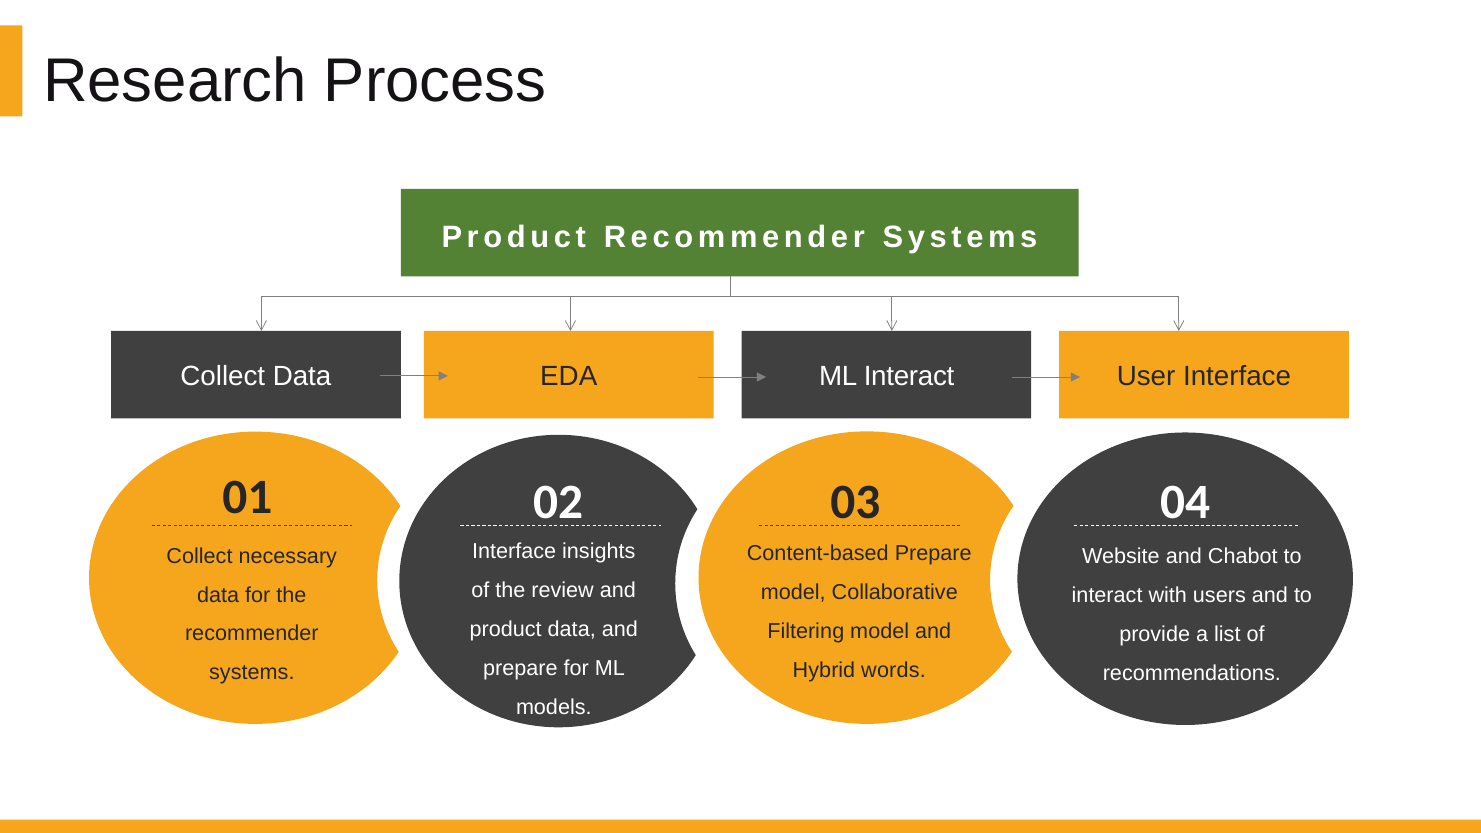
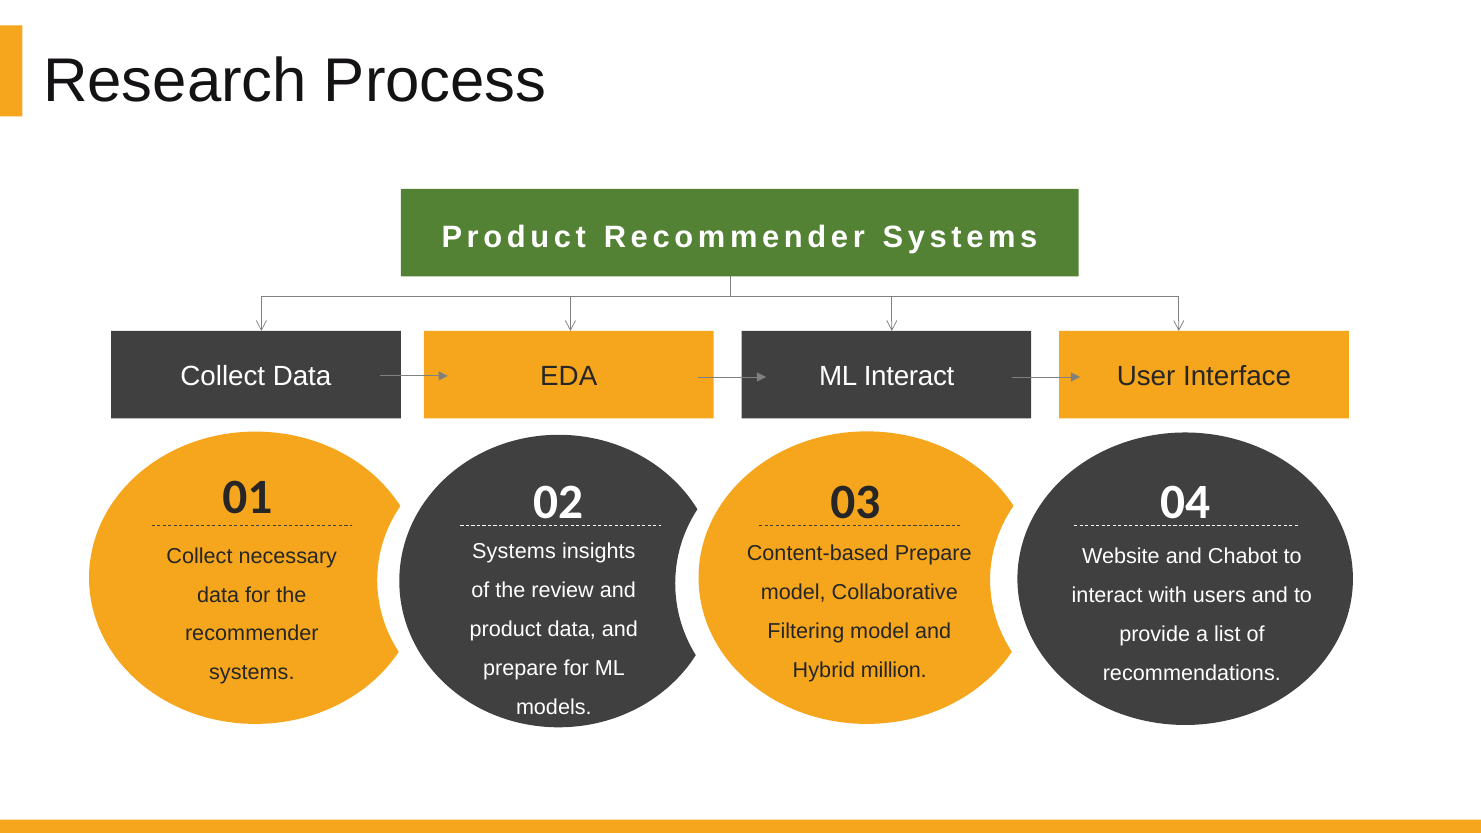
Interface at (514, 552): Interface -> Systems
words: words -> million
